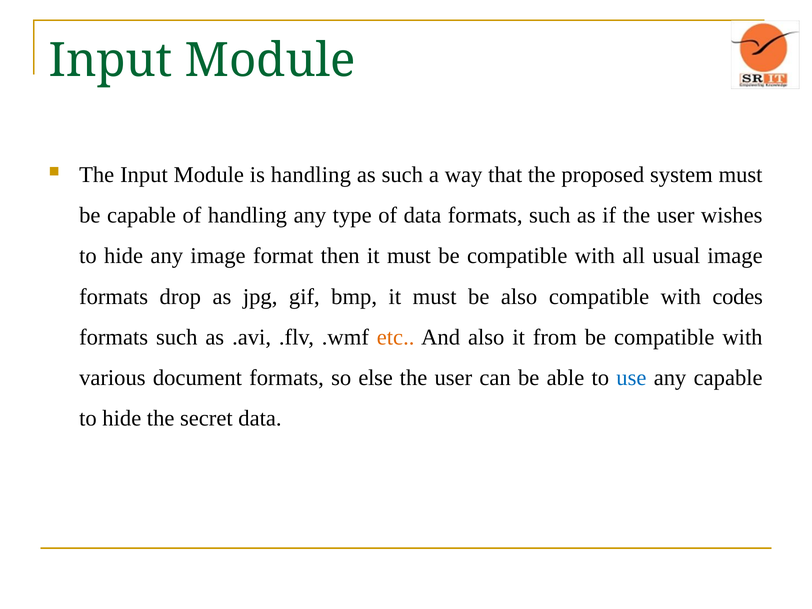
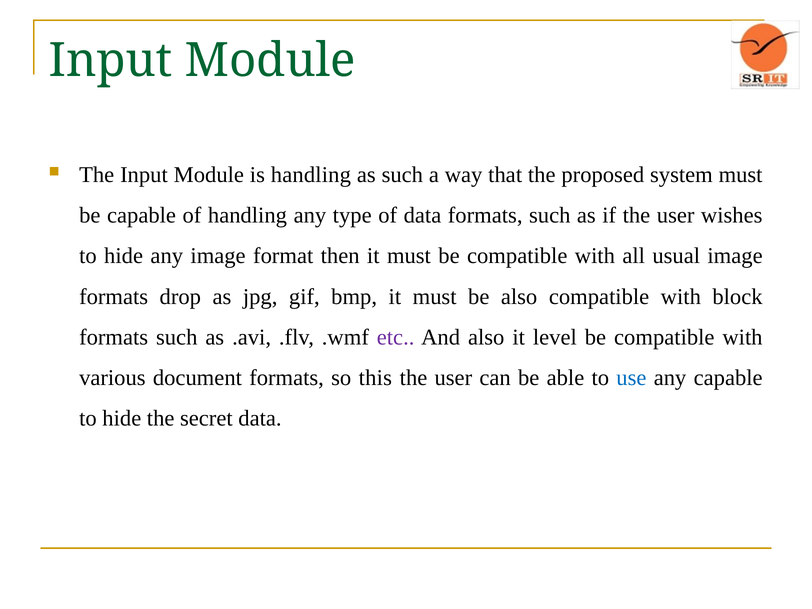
codes: codes -> block
etc colour: orange -> purple
from: from -> level
else: else -> this
